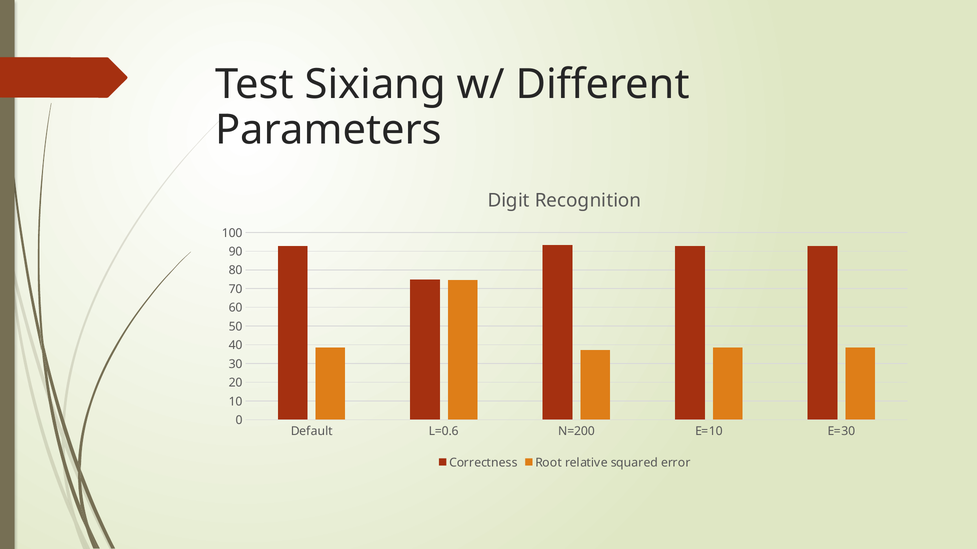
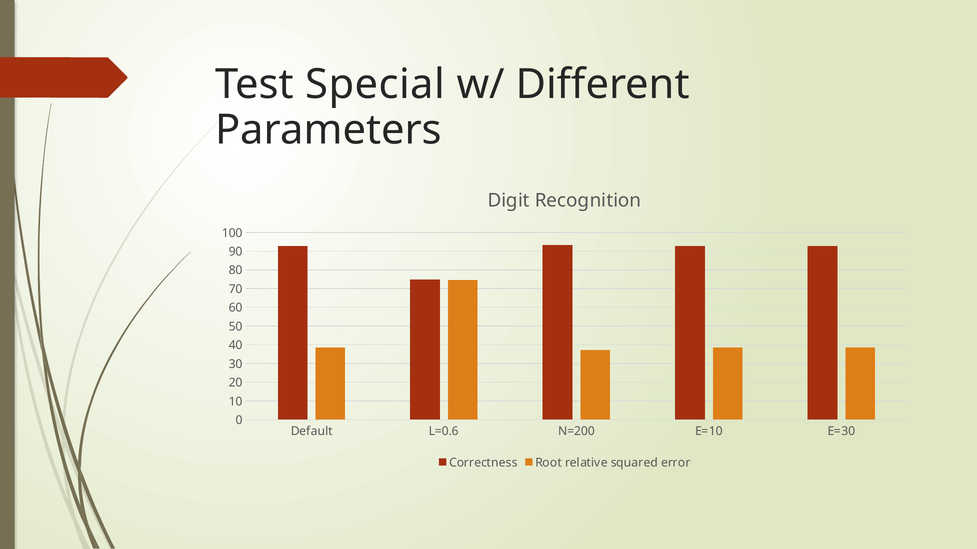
Sixiang: Sixiang -> Special
